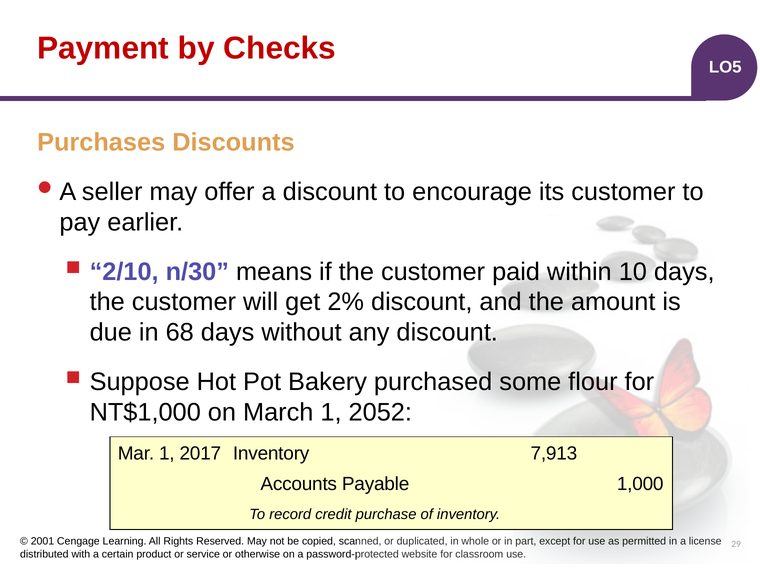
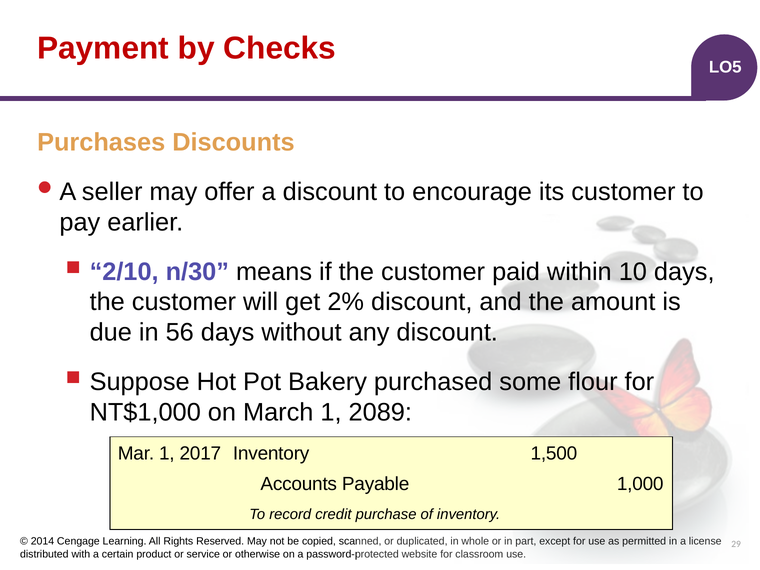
68: 68 -> 56
2052: 2052 -> 2089
7,913: 7,913 -> 1,500
2001: 2001 -> 2014
